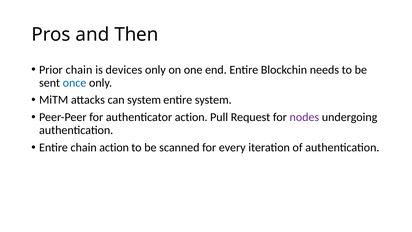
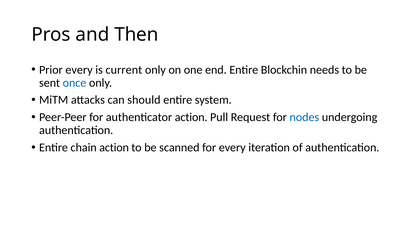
Prior chain: chain -> every
devices: devices -> current
can system: system -> should
nodes colour: purple -> blue
